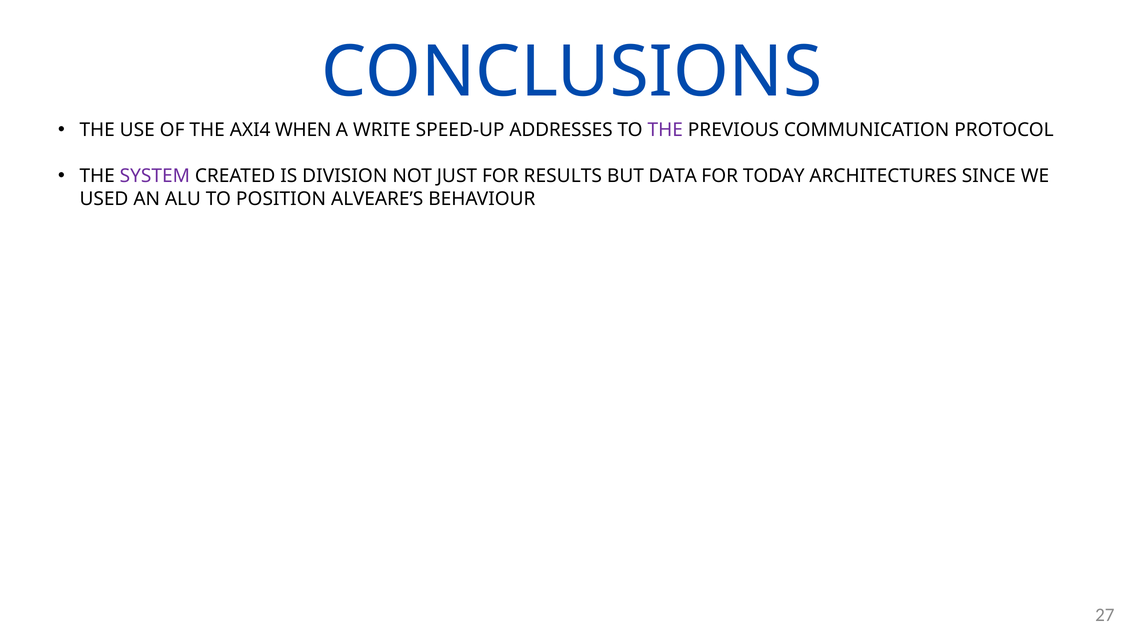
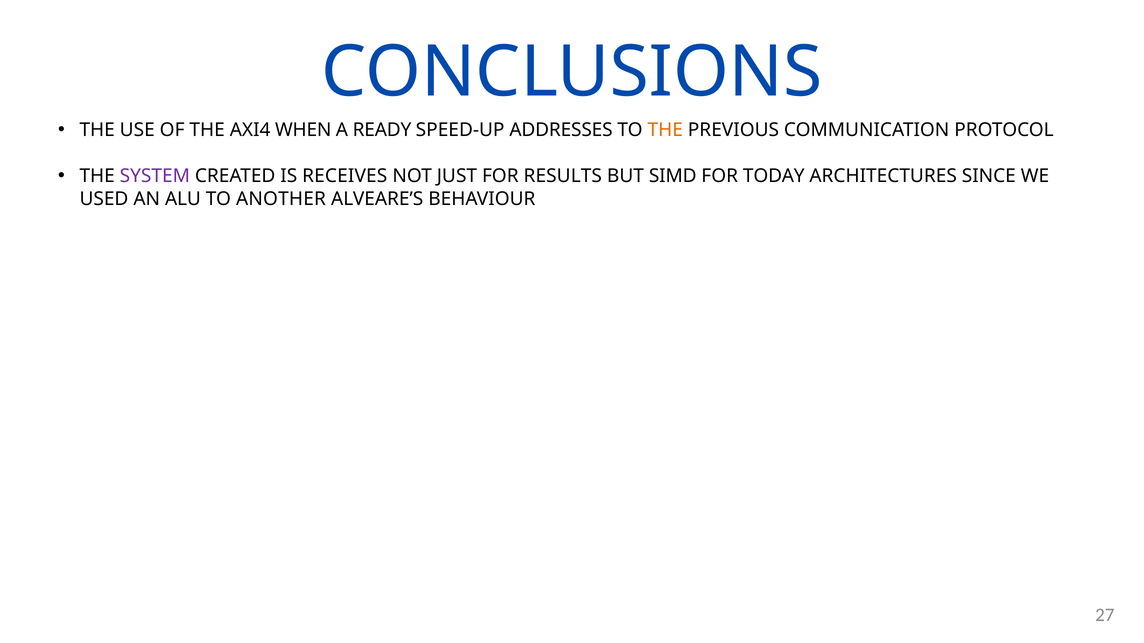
WRITE: WRITE -> READY
THE at (665, 130) colour: purple -> orange
DIVISION: DIVISION -> RECEIVES
DATA: DATA -> SIMD
POSITION: POSITION -> ANOTHER
